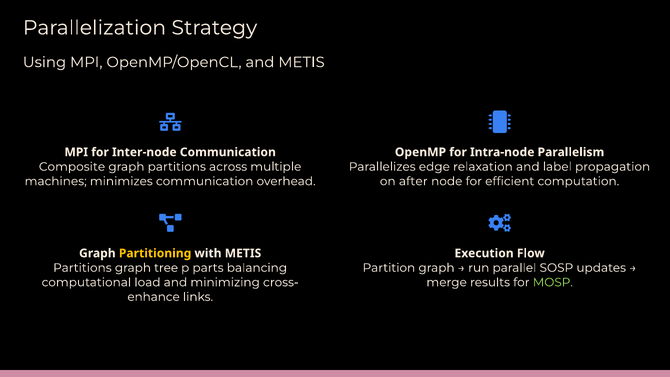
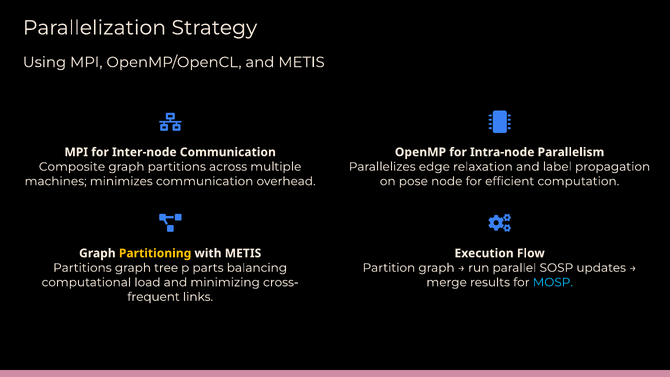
after: after -> pose
MOSP colour: light green -> light blue
enhance: enhance -> frequent
